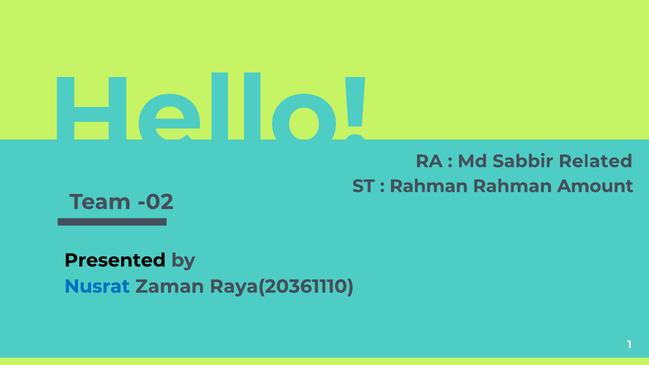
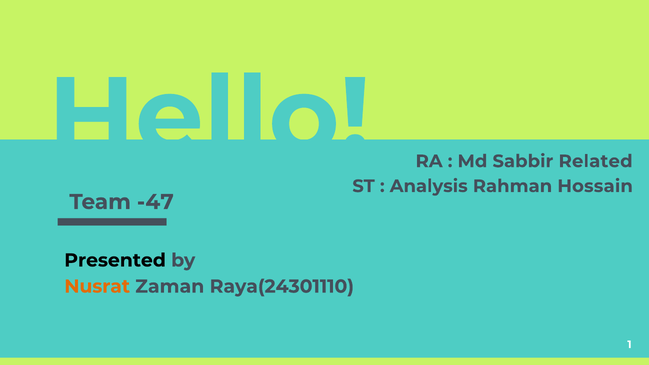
Rahman at (429, 186): Rahman -> Analysis
Amount: Amount -> Hossain
-02: -02 -> -47
Nusrat colour: blue -> orange
Raya(20361110: Raya(20361110 -> Raya(24301110
